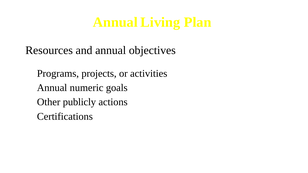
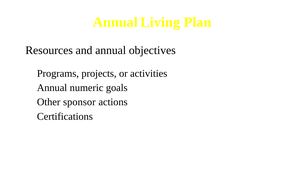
publicly: publicly -> sponsor
